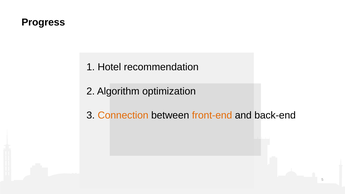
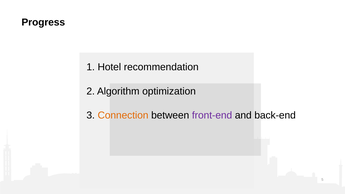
front-end colour: orange -> purple
